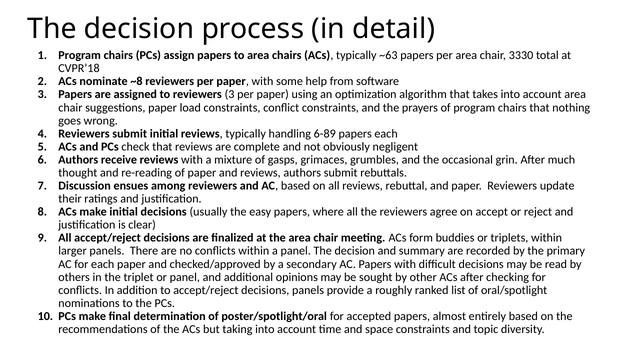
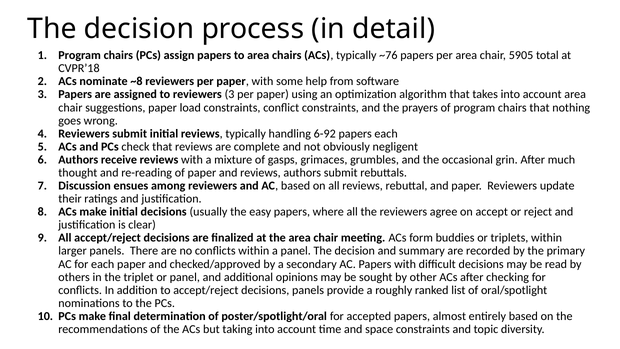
~63: ~63 -> ~76
3330: 3330 -> 5905
6-89: 6-89 -> 6-92
